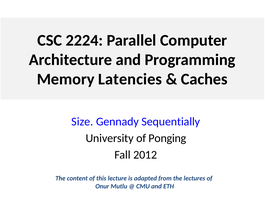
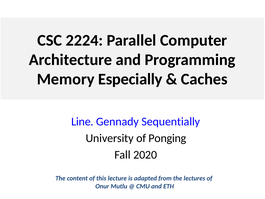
Latencies: Latencies -> Especially
Size: Size -> Line
2012: 2012 -> 2020
